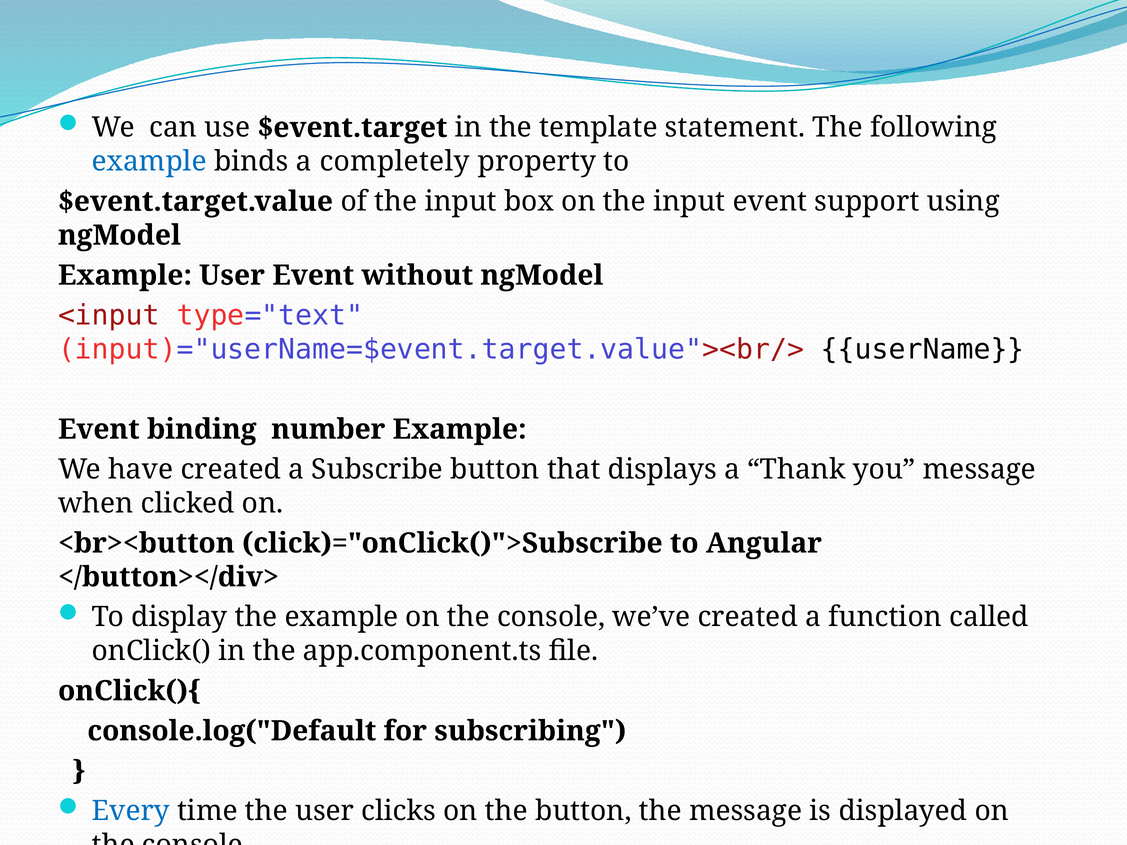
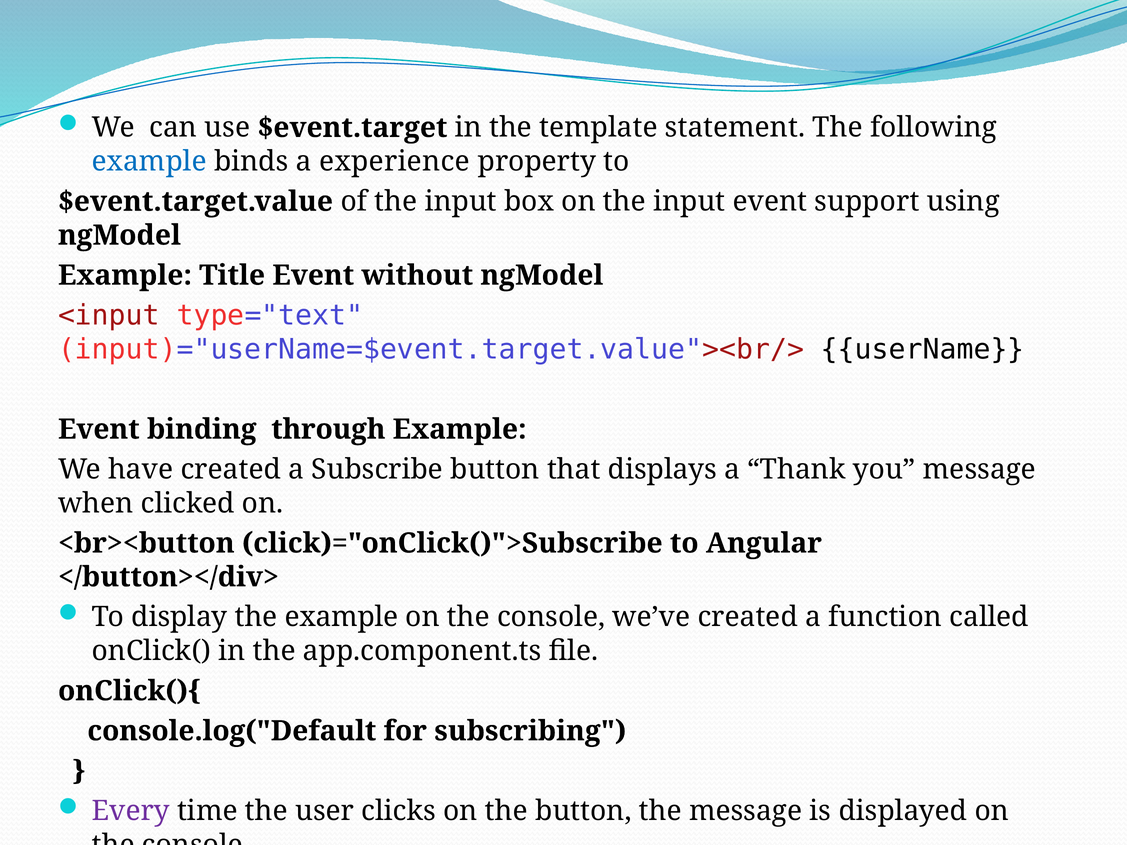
completely: completely -> experience
Example User: User -> Title
number: number -> through
Every colour: blue -> purple
